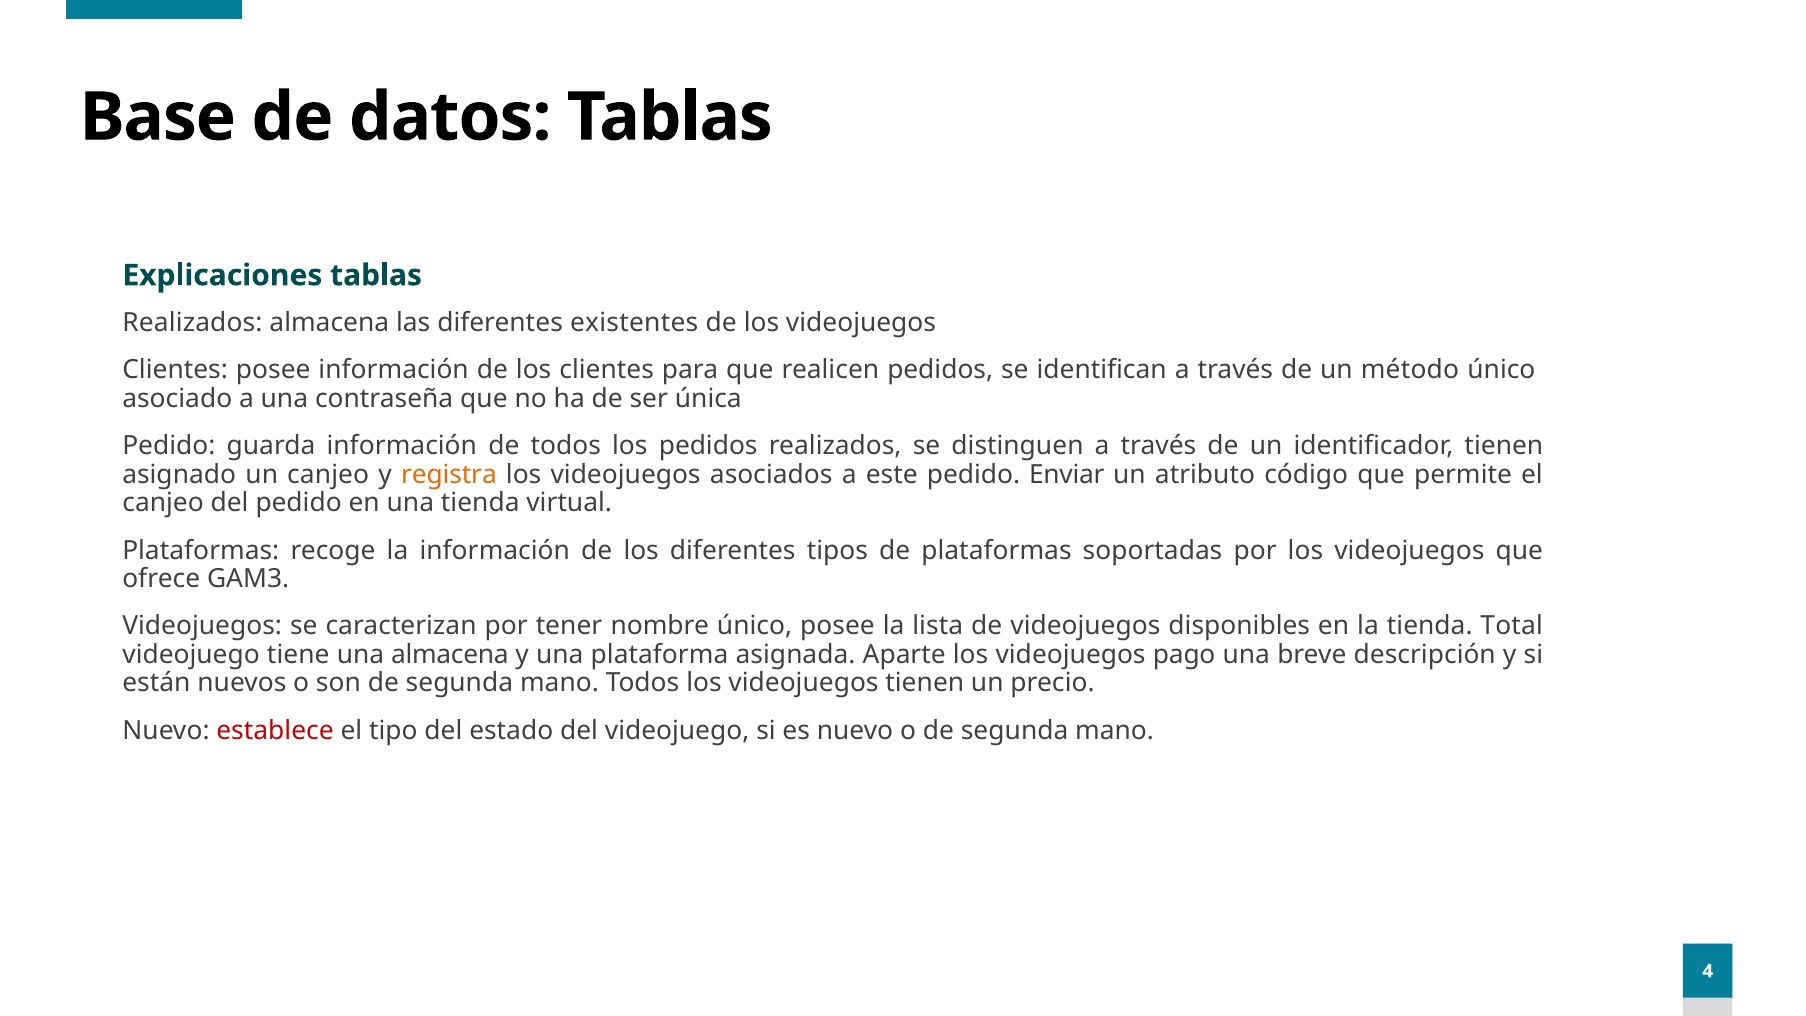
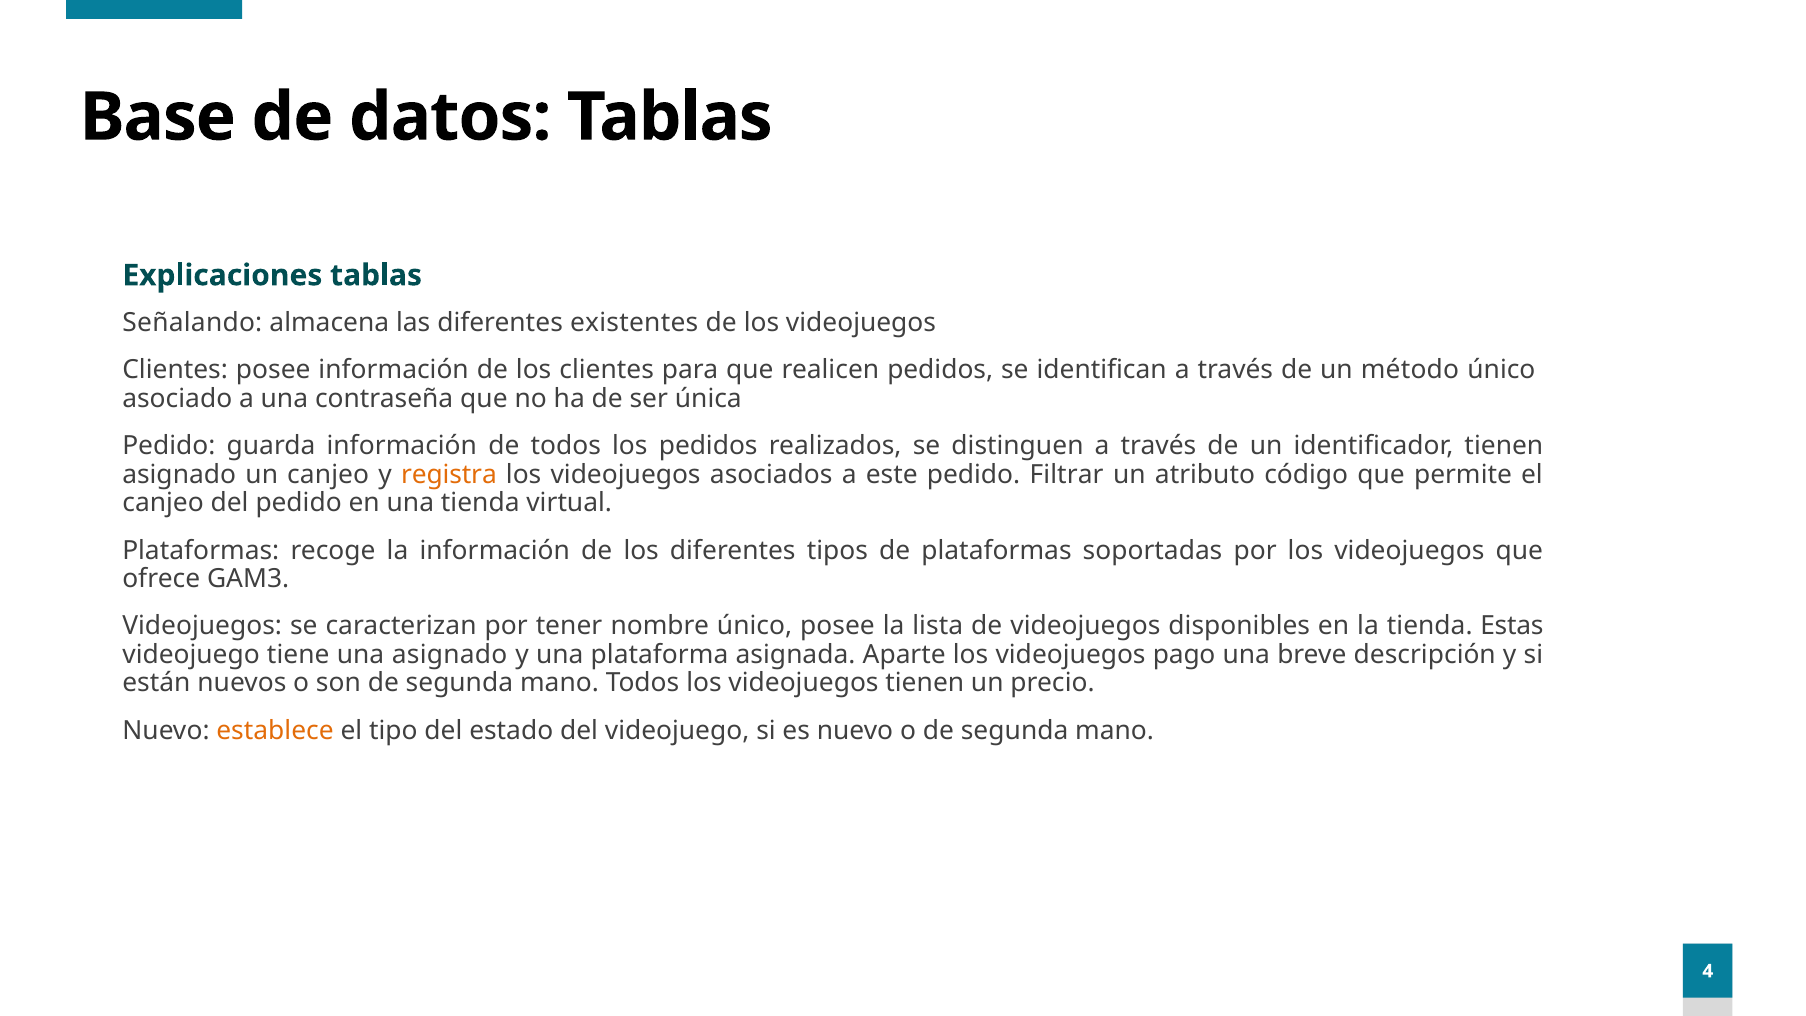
Realizados at (192, 323): Realizados -> Señalando
Enviar: Enviar -> Filtrar
Total: Total -> Estas
una almacena: almacena -> asignado
establece colour: red -> orange
